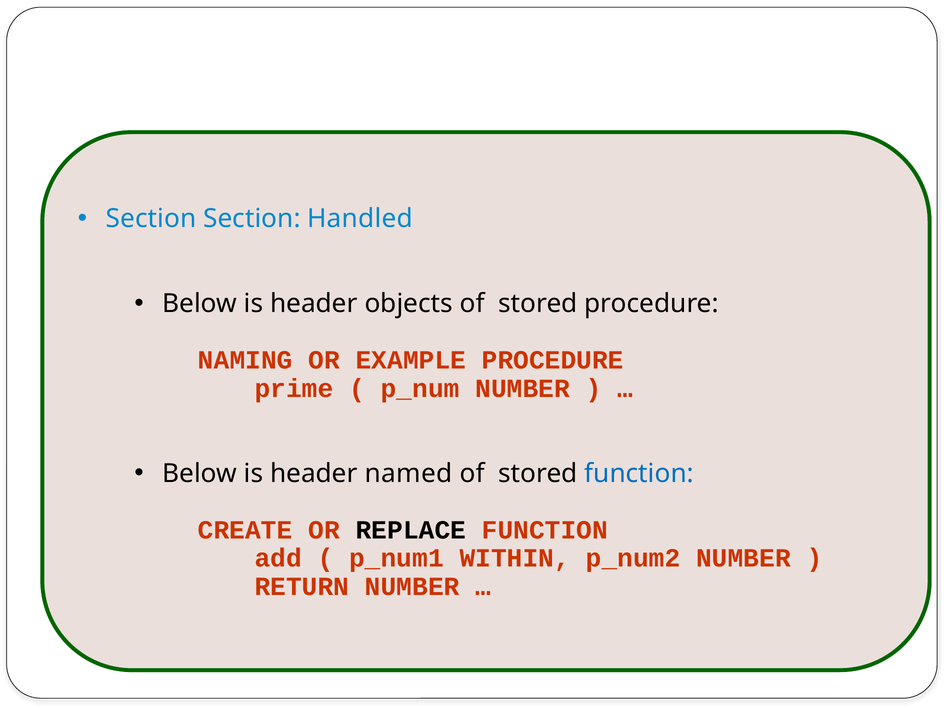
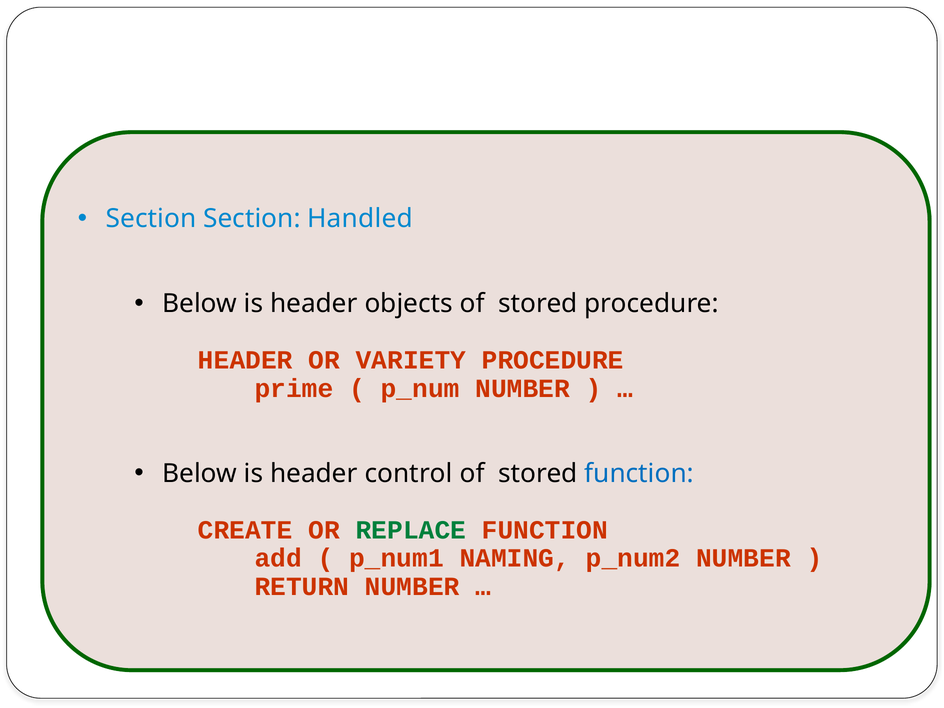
NAMING at (245, 360): NAMING -> HEADER
EXAMPLE: EXAMPLE -> VARIETY
named: named -> control
REPLACE colour: black -> green
WITHIN: WITHIN -> NAMING
